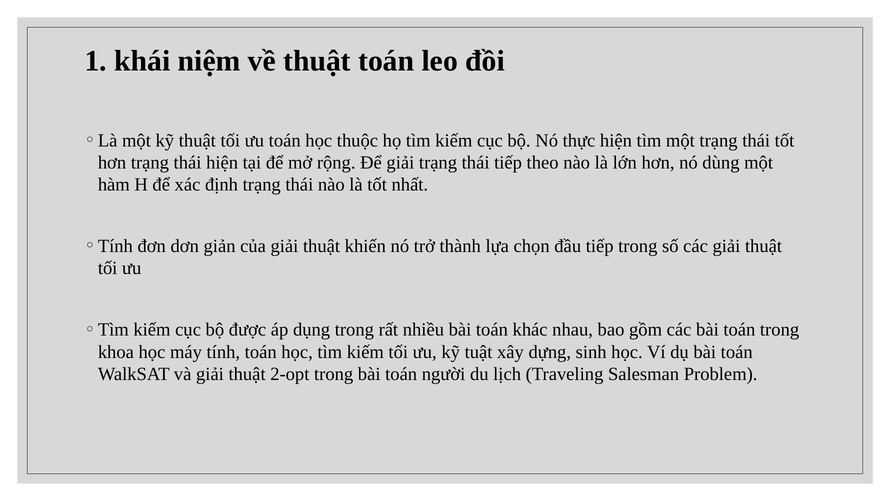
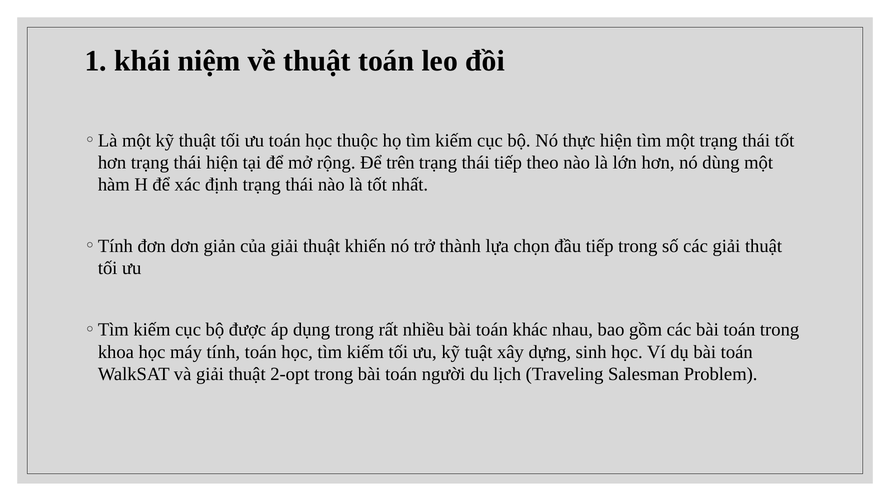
Để giải: giải -> trên
